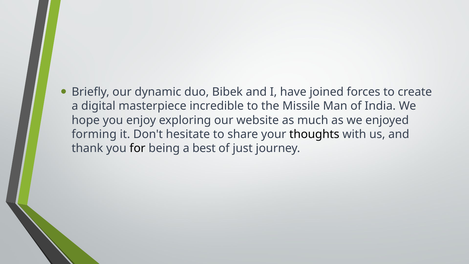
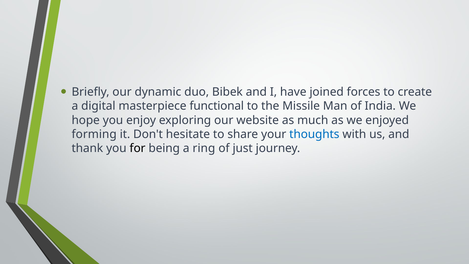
incredible: incredible -> functional
thoughts colour: black -> blue
best: best -> ring
